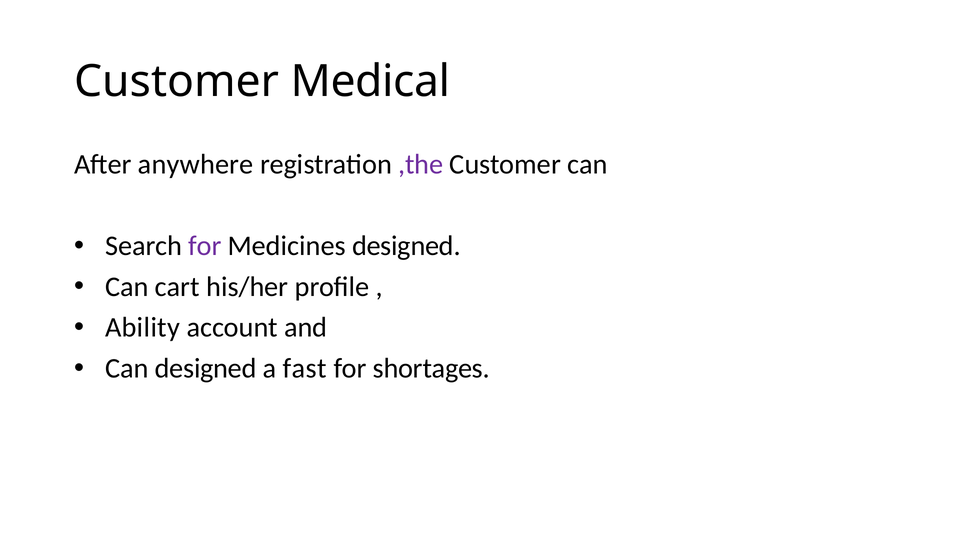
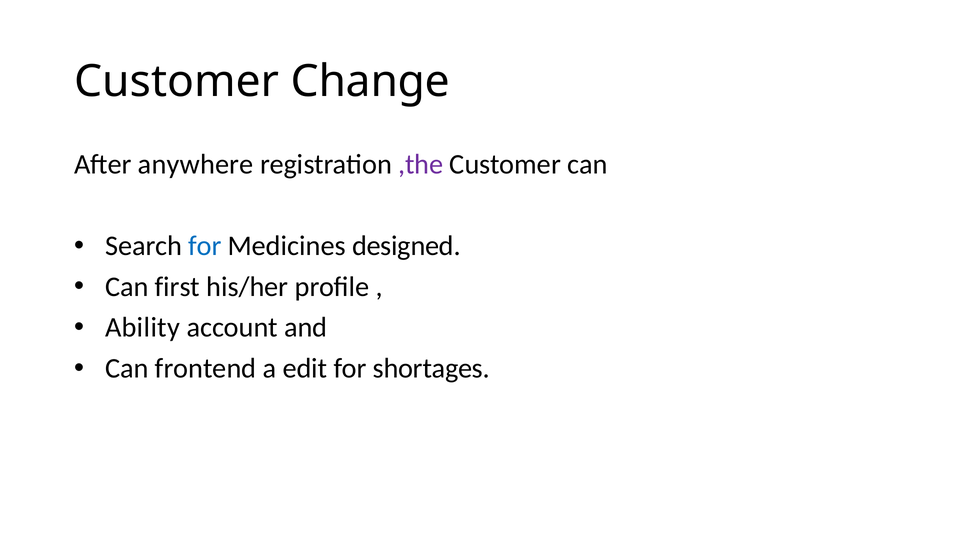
Medical: Medical -> Change
for at (205, 246) colour: purple -> blue
cart: cart -> first
Can designed: designed -> frontend
fast: fast -> edit
